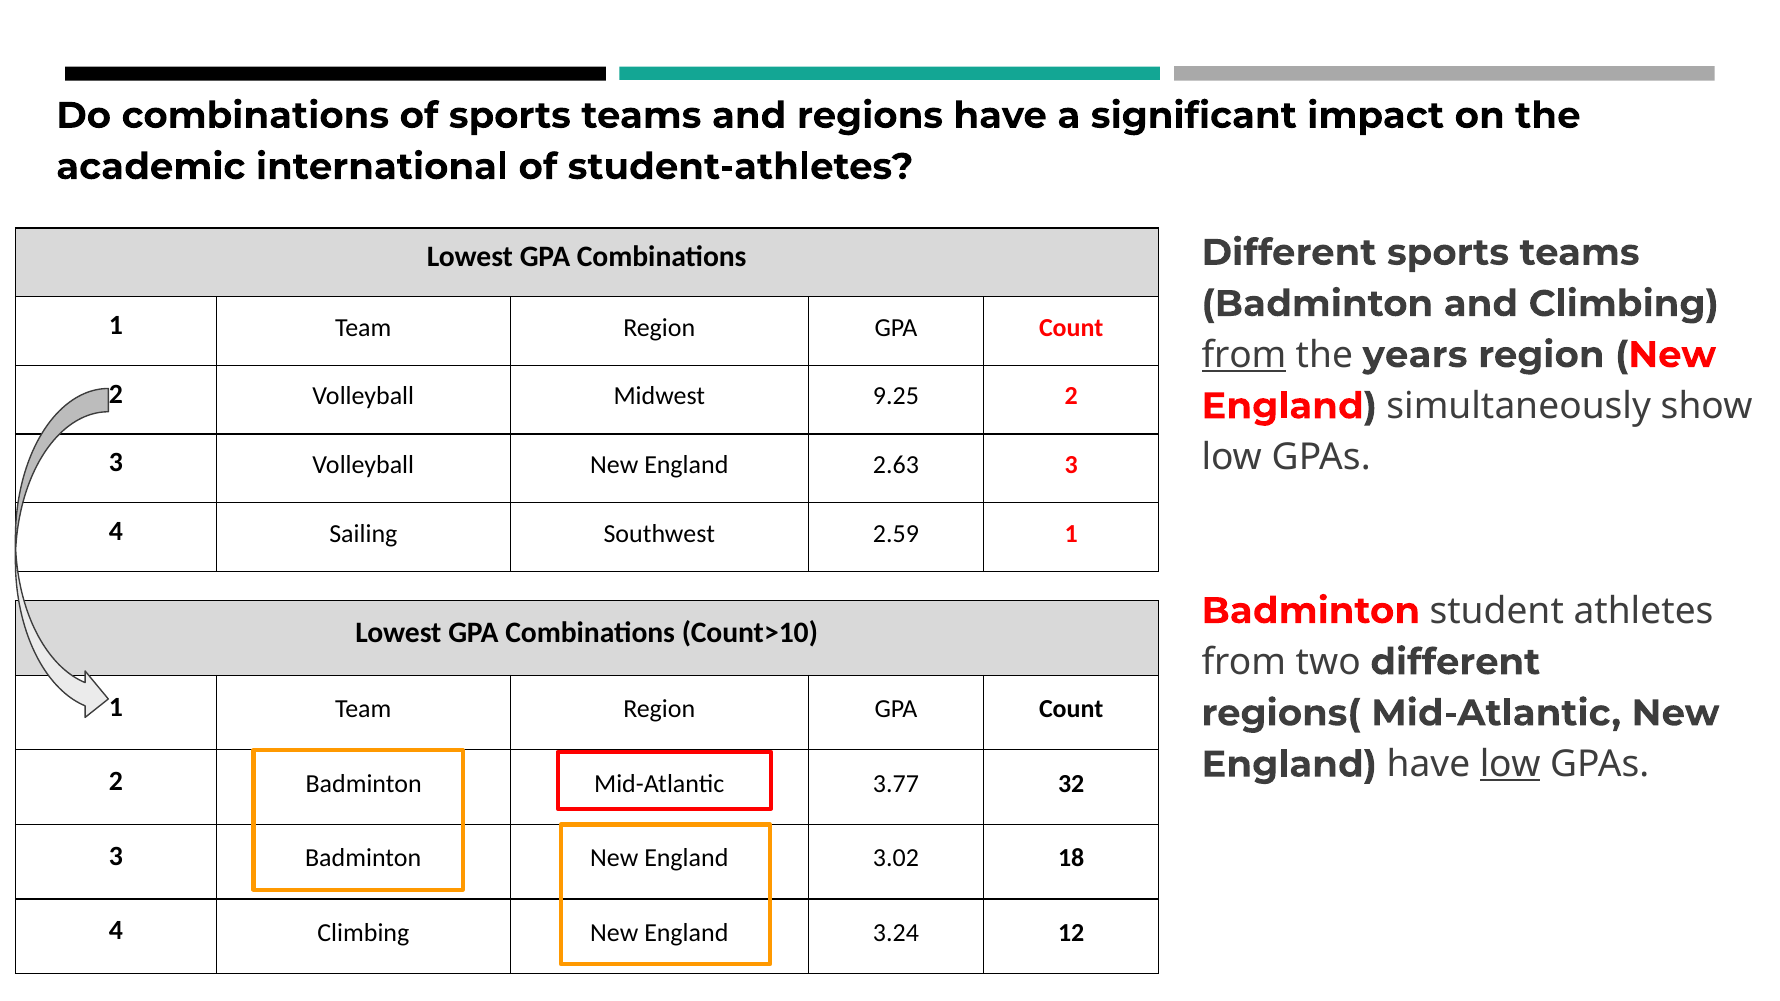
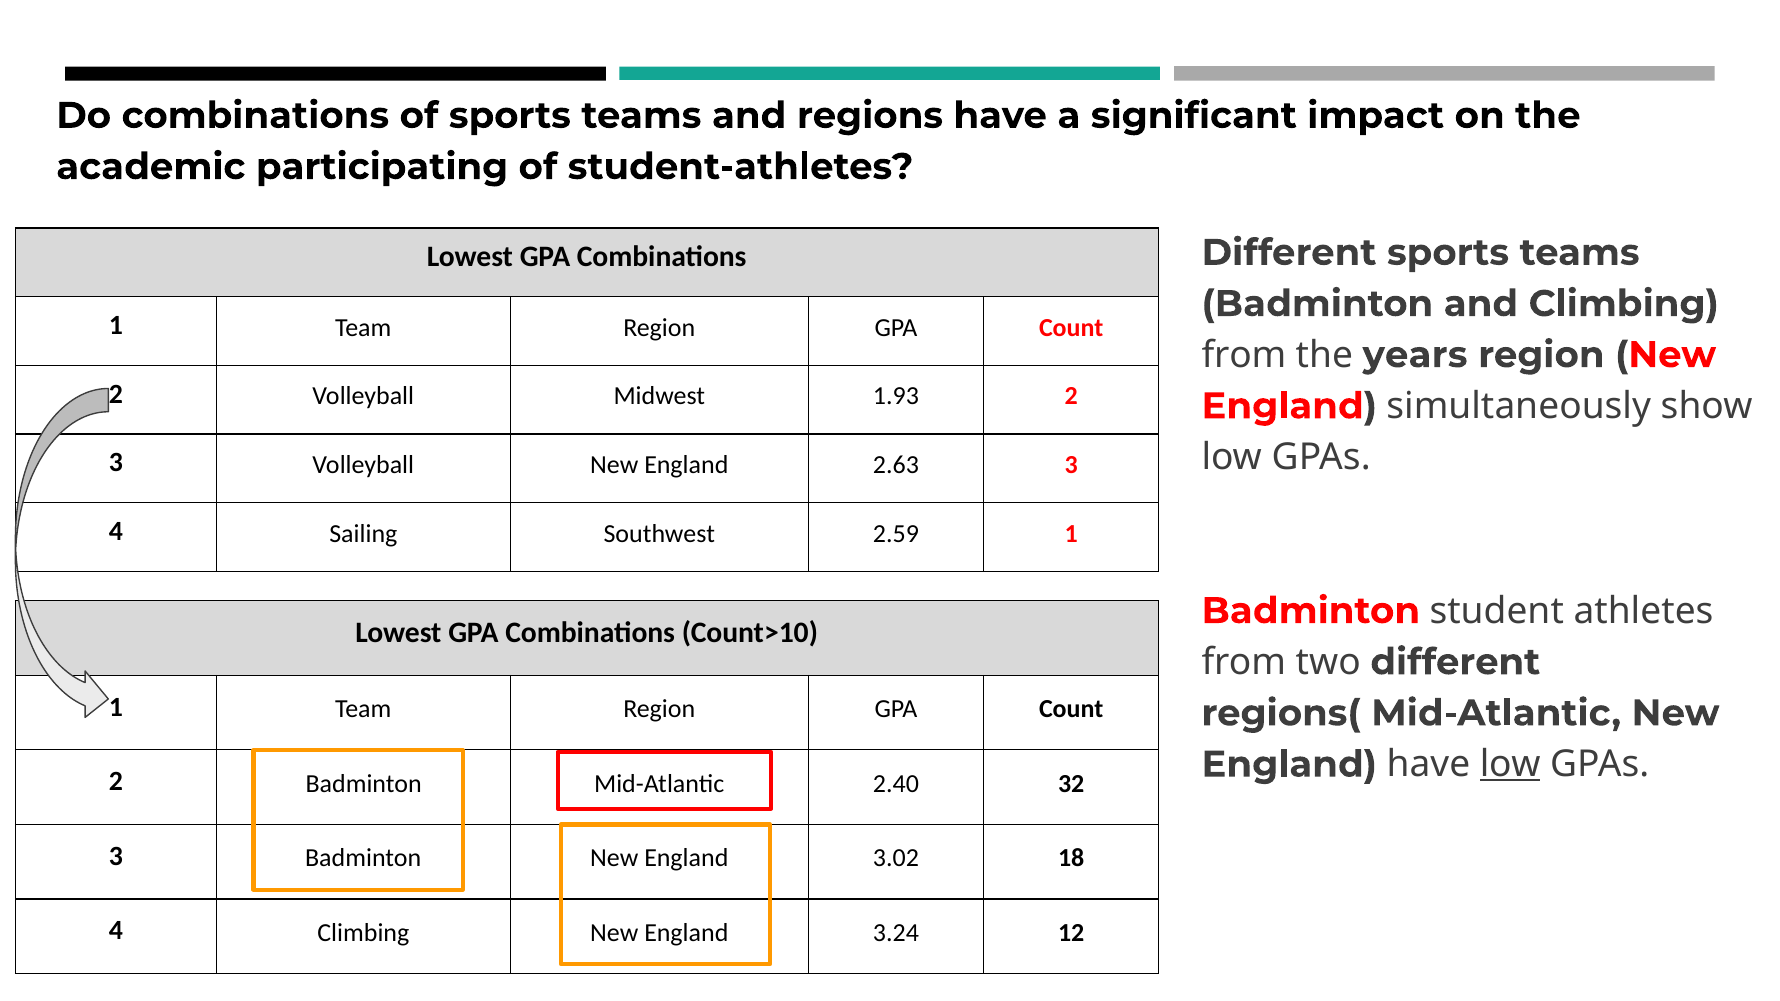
international: international -> participating
from at (1244, 355) underline: present -> none
9.25: 9.25 -> 1.93
3.77: 3.77 -> 2.40
